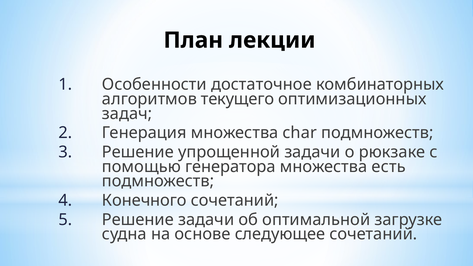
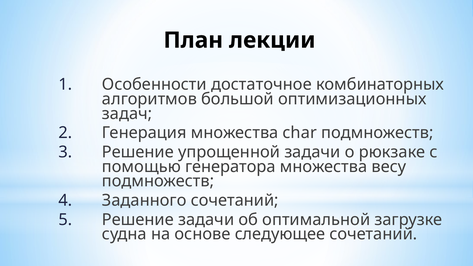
текущего: текущего -> большой
есть: есть -> весу
Конечного: Конечного -> Заданного
